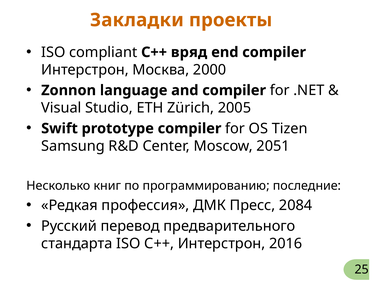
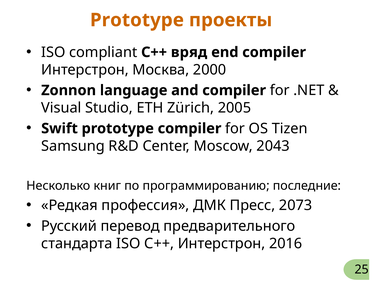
Закладки at (137, 20): Закладки -> Prototype
2051: 2051 -> 2043
2084: 2084 -> 2073
